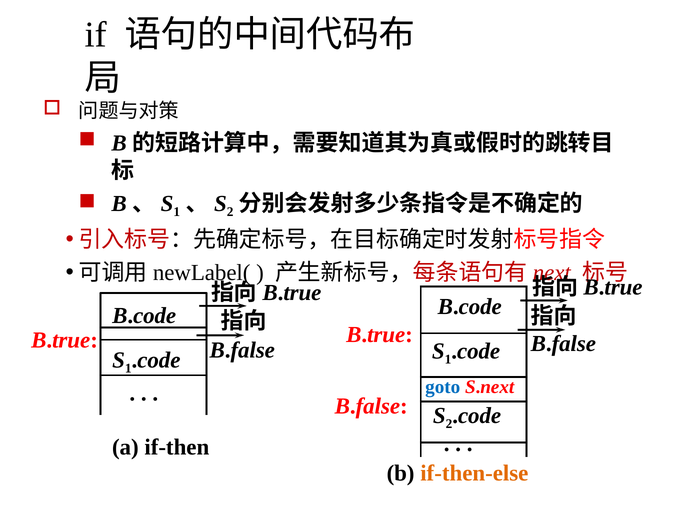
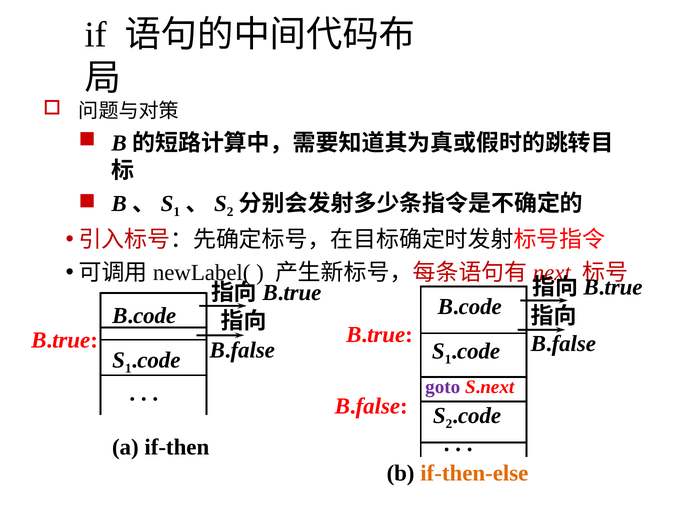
goto colour: blue -> purple
